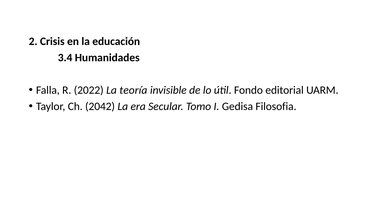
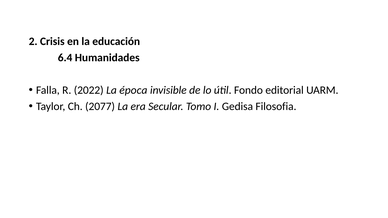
3.4: 3.4 -> 6.4
teoría: teoría -> época
2042: 2042 -> 2077
